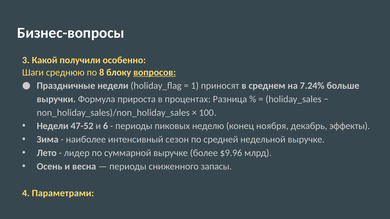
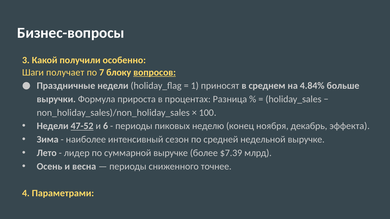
среднюю: среднюю -> получает
8: 8 -> 7
7.24%: 7.24% -> 4.84%
47-52 underline: none -> present
эффекты: эффекты -> эффекта
$9.96: $9.96 -> $7.39
запасы: запасы -> точнее
